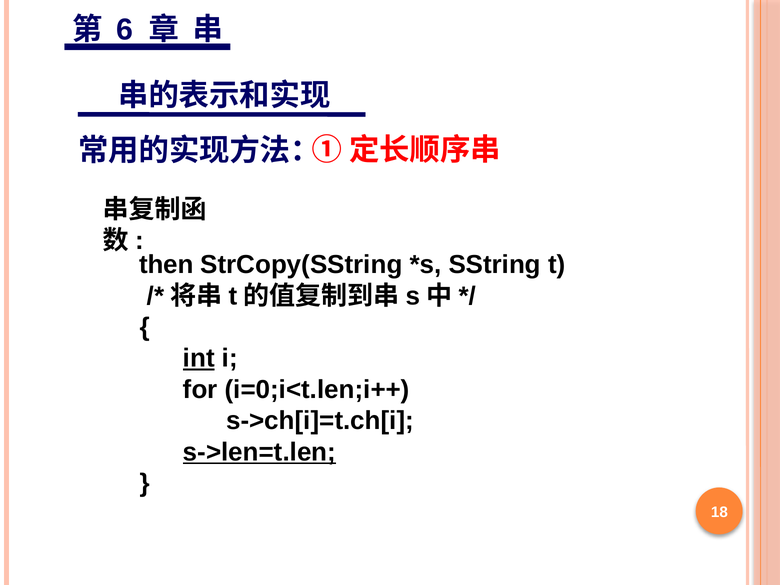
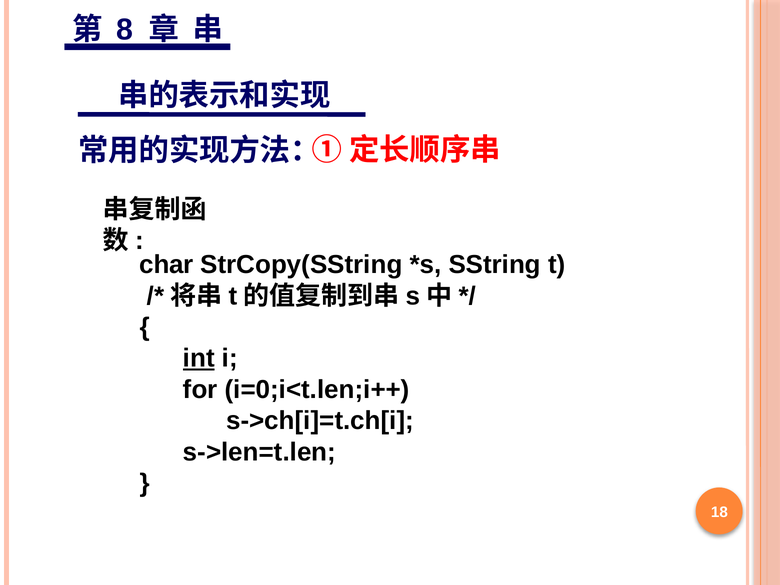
6: 6 -> 8
then: then -> char
s->len=t.len underline: present -> none
